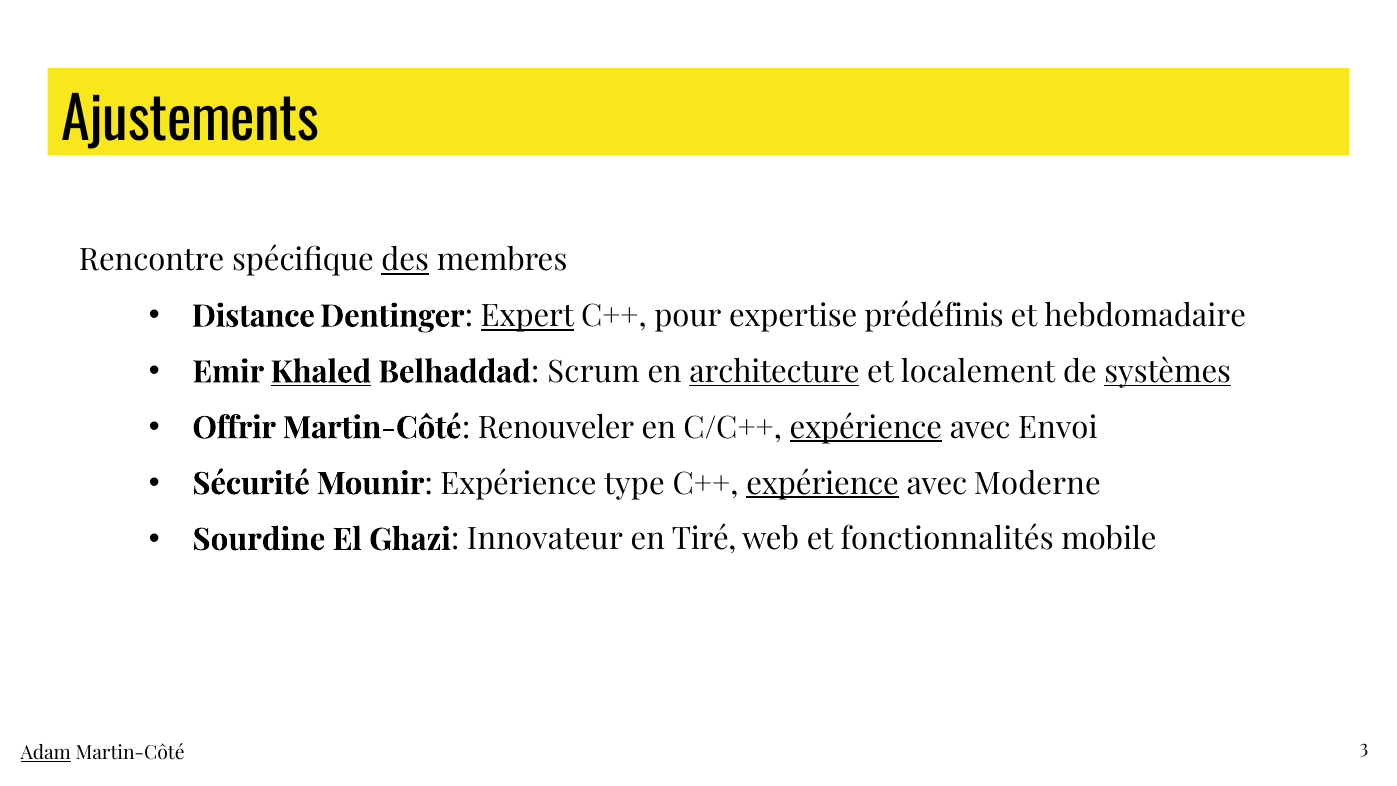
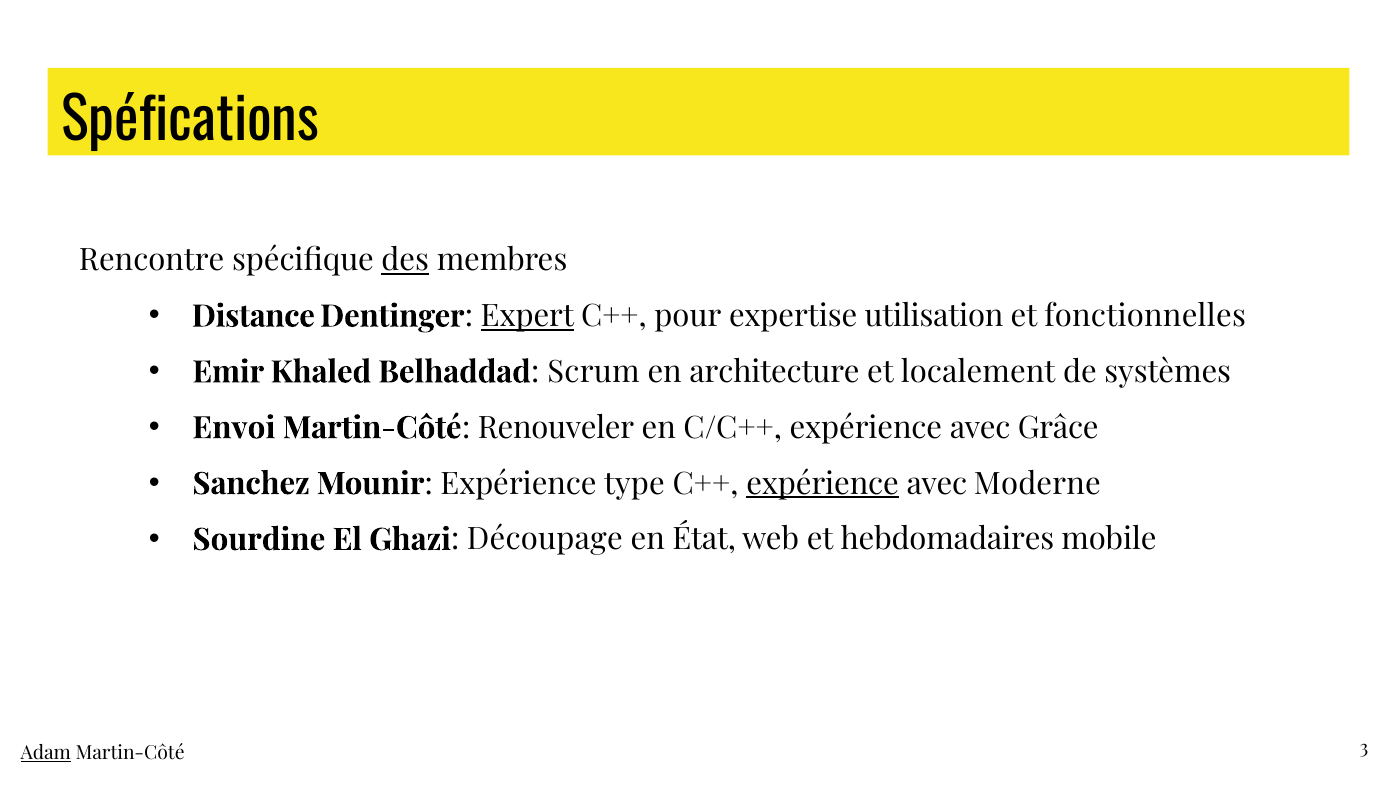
Ajustements: Ajustements -> Spéfications
prédéfinis: prédéfinis -> utilisation
hebdomadaire: hebdomadaire -> fonctionnelles
Khaled underline: present -> none
architecture underline: present -> none
systèmes underline: present -> none
Offrir: Offrir -> Envoi
expérience at (866, 428) underline: present -> none
Envoi: Envoi -> Grâce
Sécurité: Sécurité -> Sanchez
Innovateur: Innovateur -> Découpage
Tiré: Tiré -> État
fonctionnalités: fonctionnalités -> hebdomadaires
